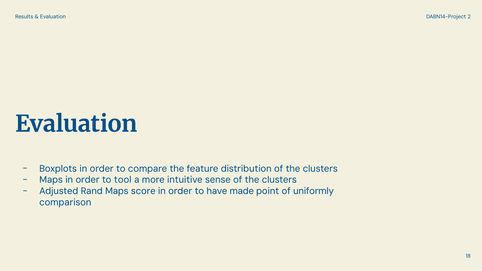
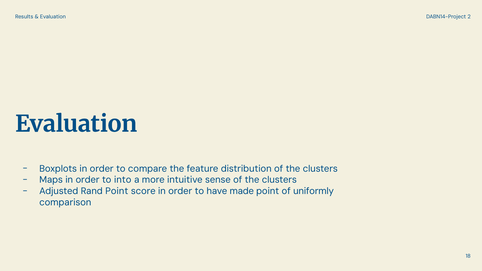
tool: tool -> into
Rand Maps: Maps -> Point
